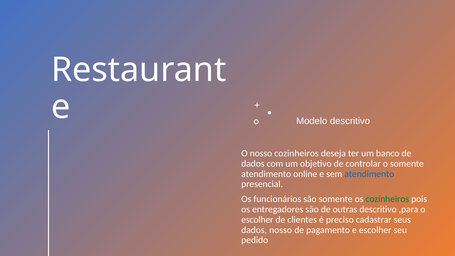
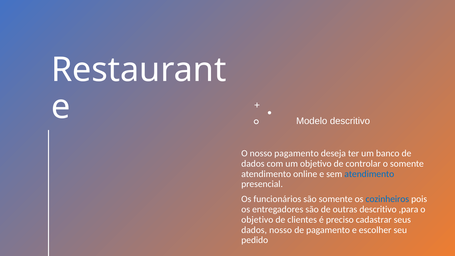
nosso cozinheiros: cozinheiros -> pagamento
cozinheiros at (387, 199) colour: green -> blue
escolher at (257, 220): escolher -> objetivo
